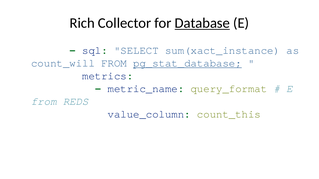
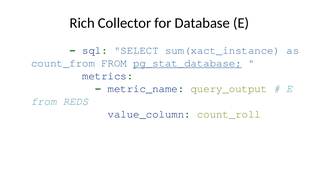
Database underline: present -> none
count_will: count_will -> count_from
query_format: query_format -> query_output
count_this: count_this -> count_roll
